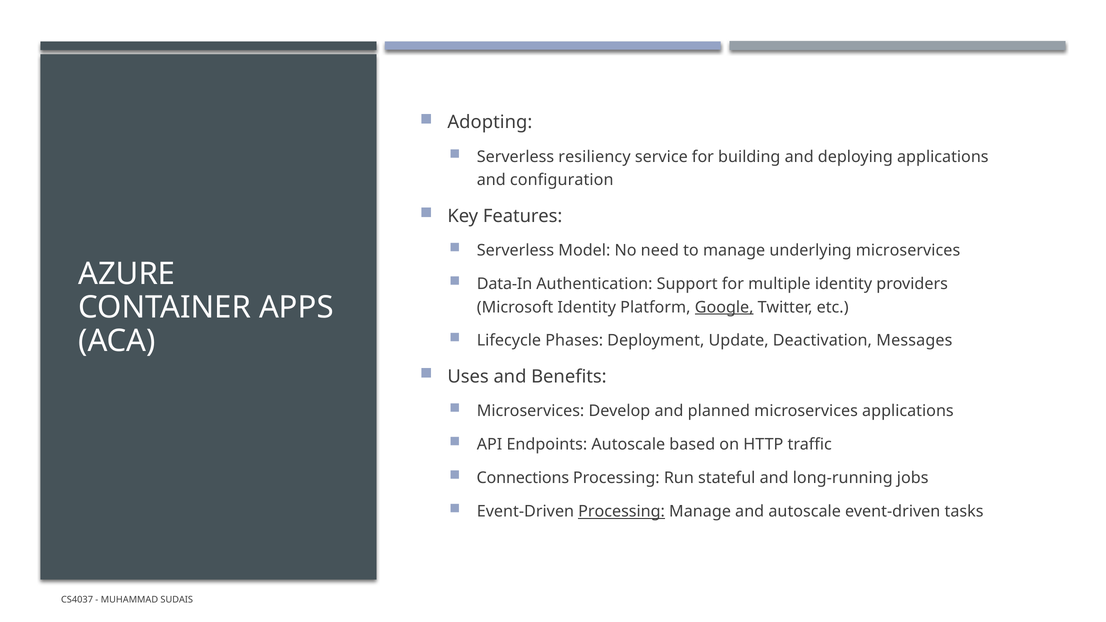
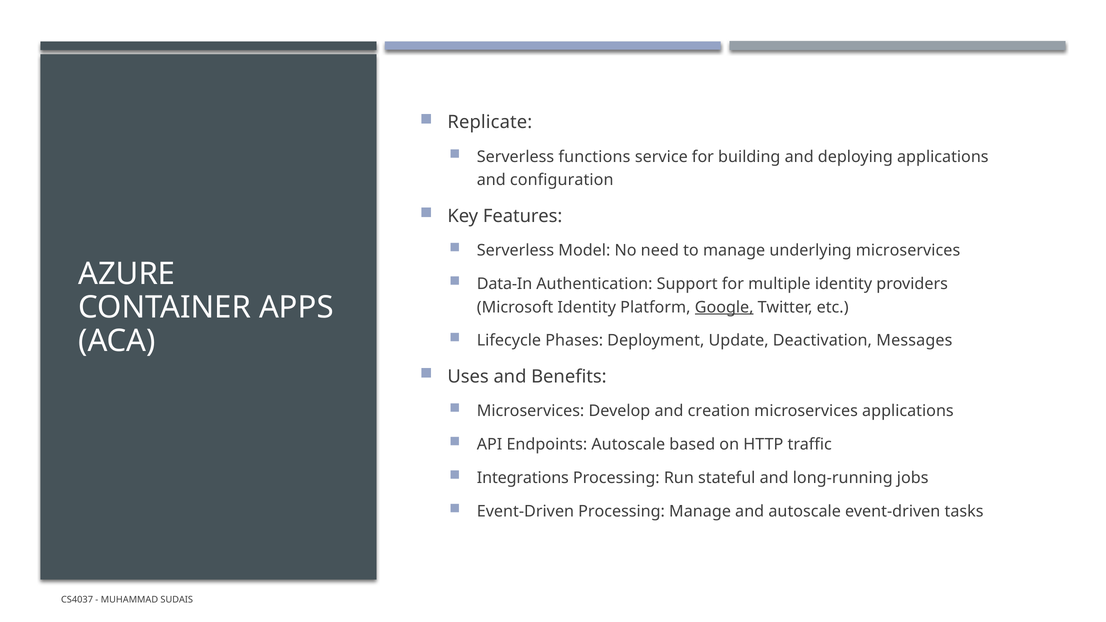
Adopting: Adopting -> Replicate
resiliency: resiliency -> functions
planned: planned -> creation
Connections: Connections -> Integrations
Processing at (622, 511) underline: present -> none
